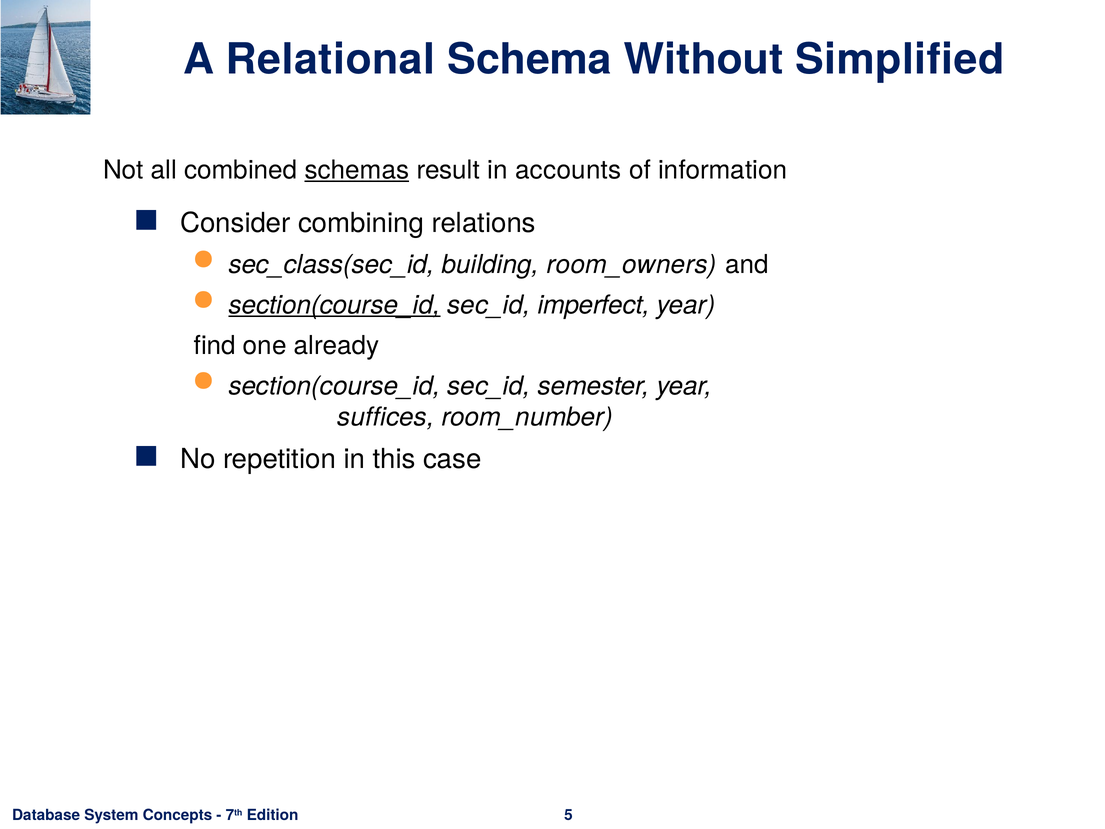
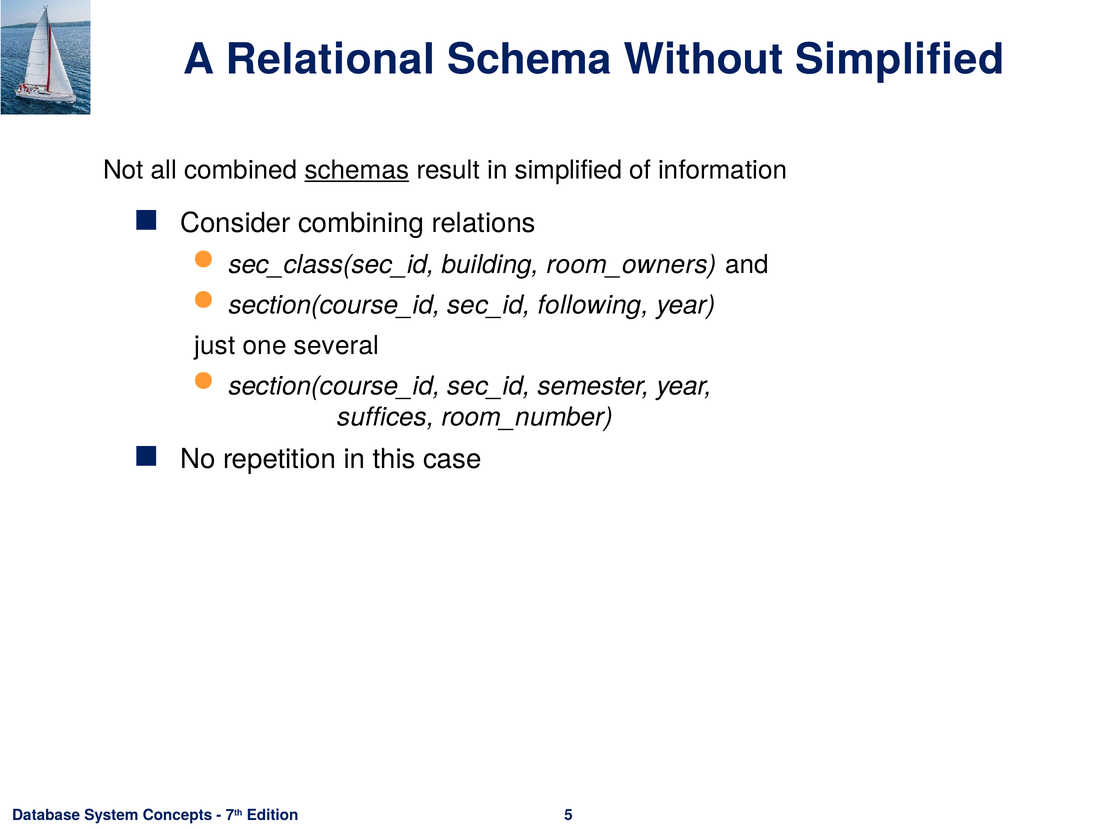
in accounts: accounts -> simplified
section(course_id at (334, 305) underline: present -> none
imperfect: imperfect -> following
find: find -> just
already: already -> several
